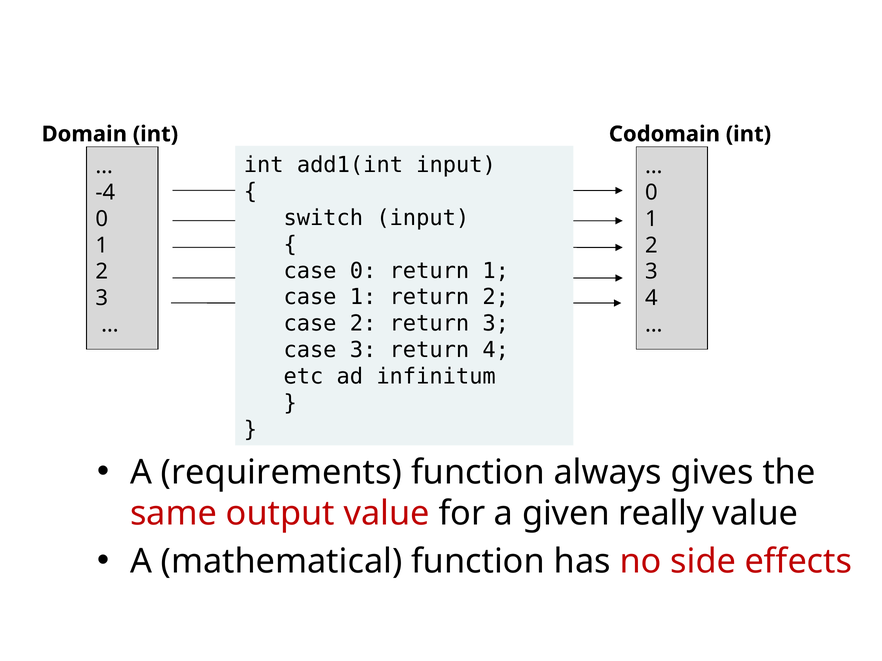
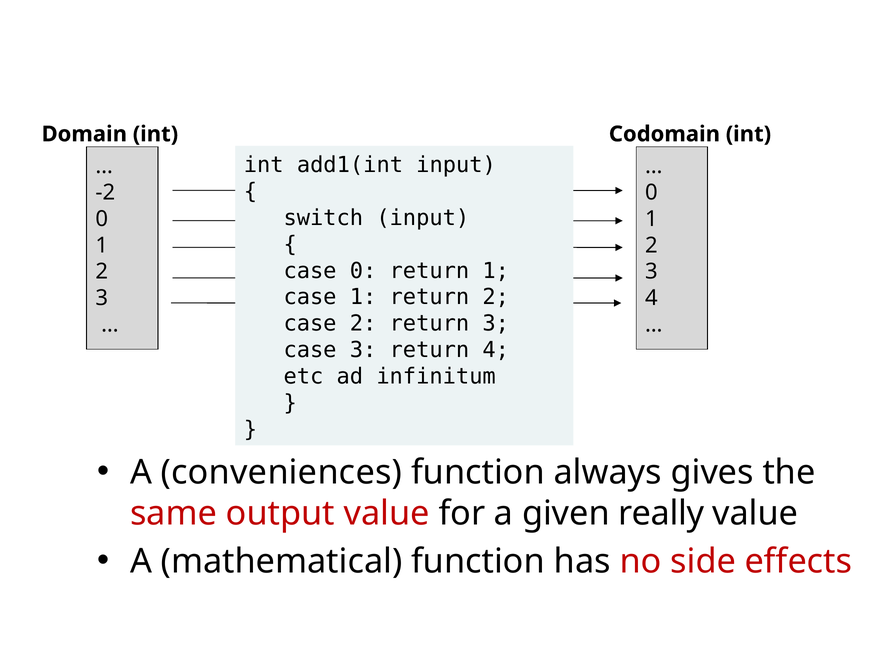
-4: -4 -> -2
requirements: requirements -> conveniences
